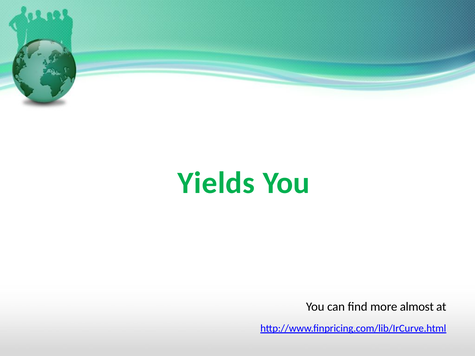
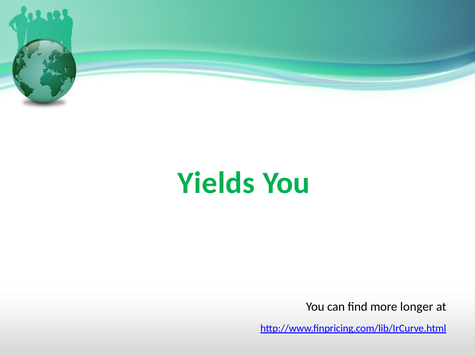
almost: almost -> longer
